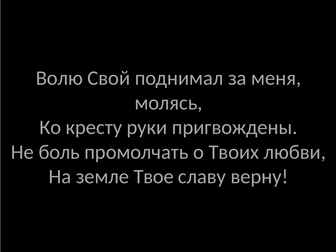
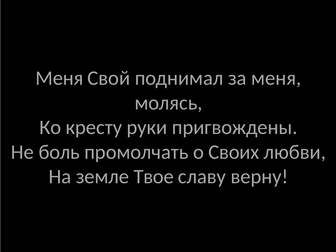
Волю at (59, 78): Волю -> Меня
Твоих: Твоих -> Своих
